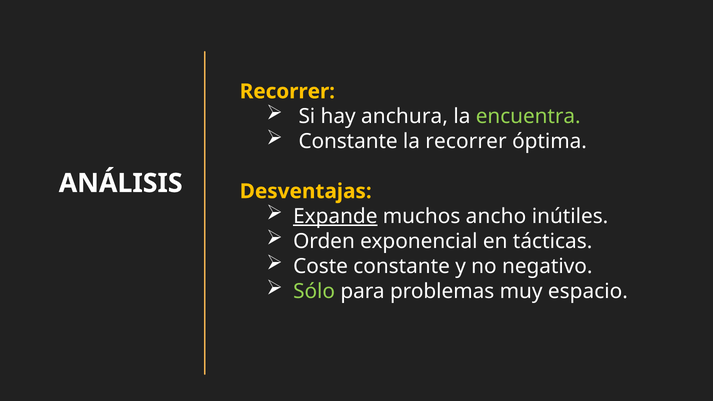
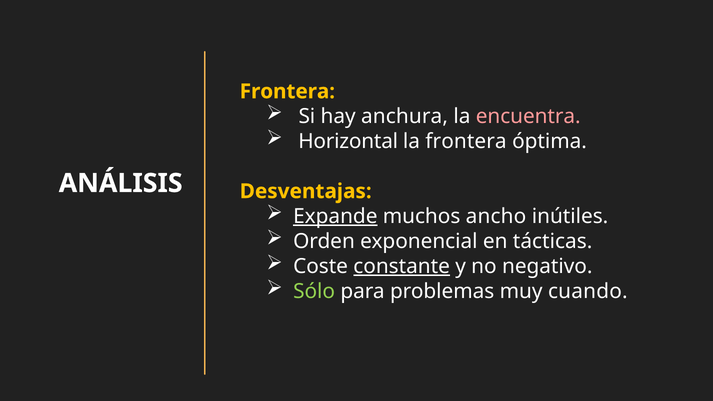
Recorrer at (287, 91): Recorrer -> Frontera
encuentra colour: light green -> pink
Constante at (348, 141): Constante -> Horizontal
la recorrer: recorrer -> frontera
constante at (402, 266) underline: none -> present
espacio: espacio -> cuando
